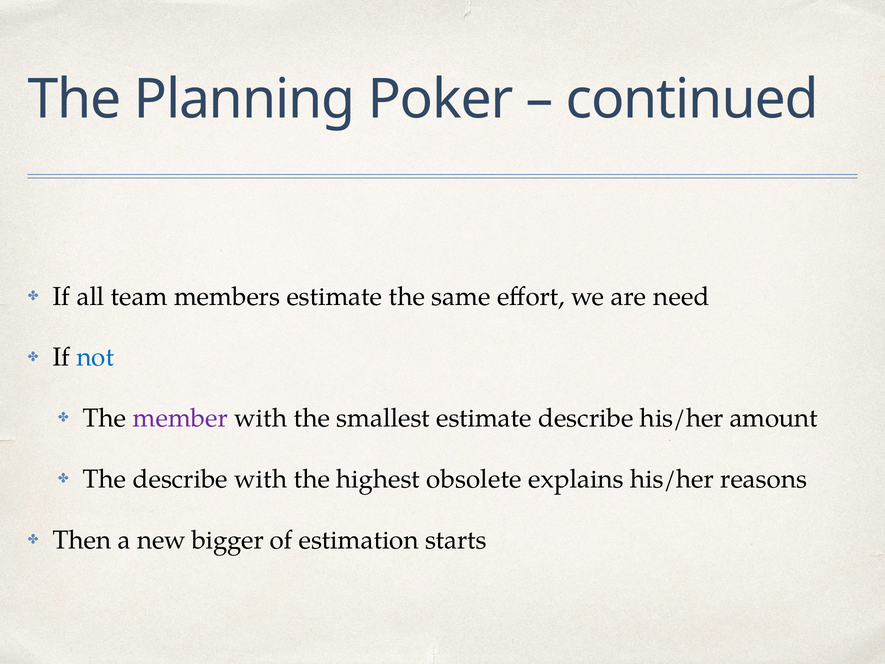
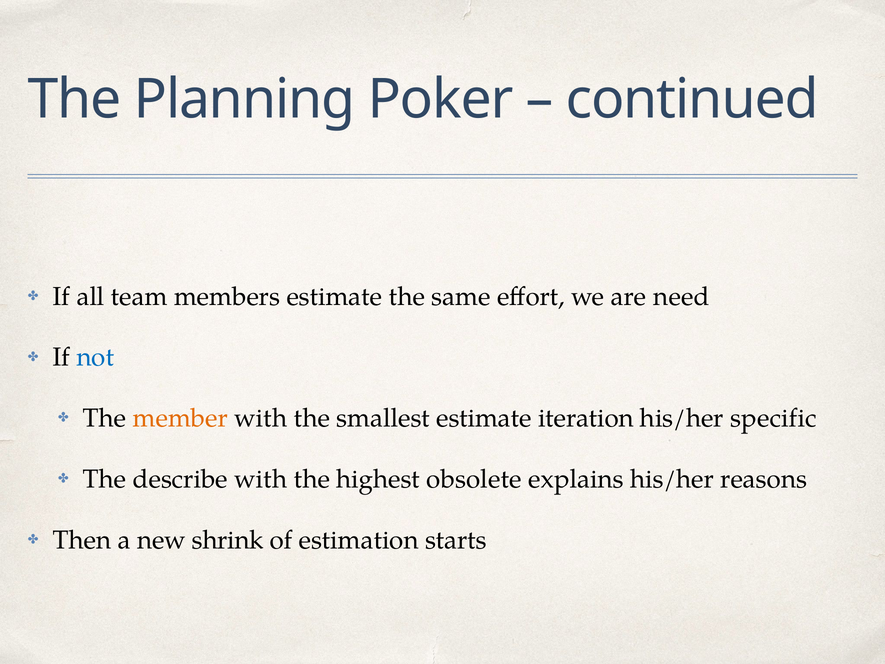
member colour: purple -> orange
estimate describe: describe -> iteration
amount: amount -> specific
bigger: bigger -> shrink
